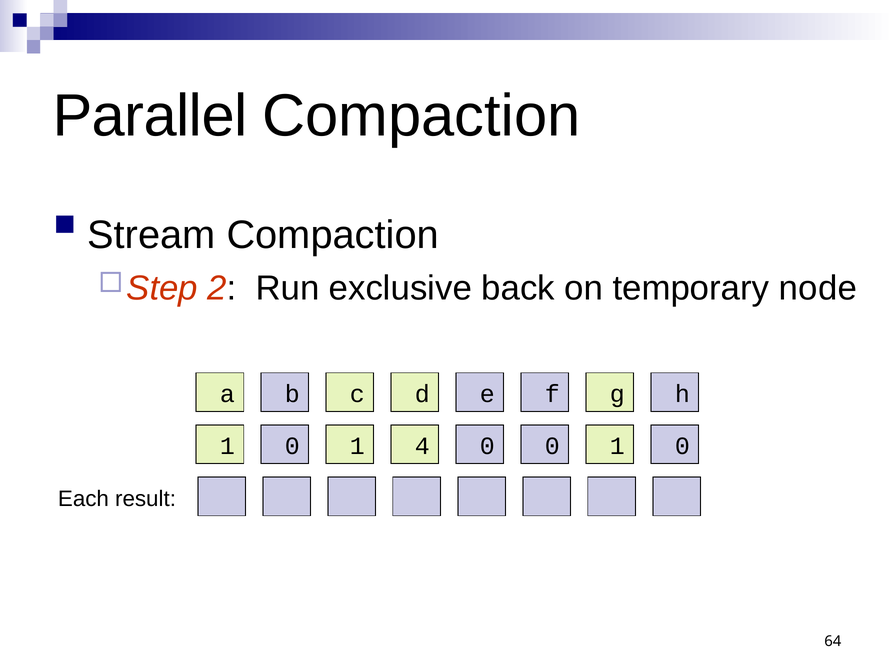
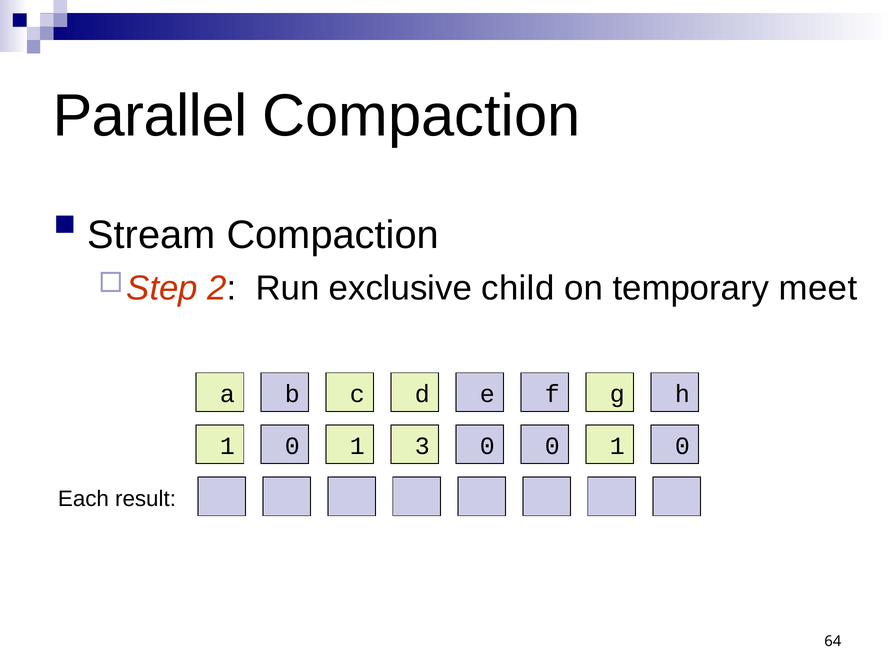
back: back -> child
node: node -> meet
4: 4 -> 3
